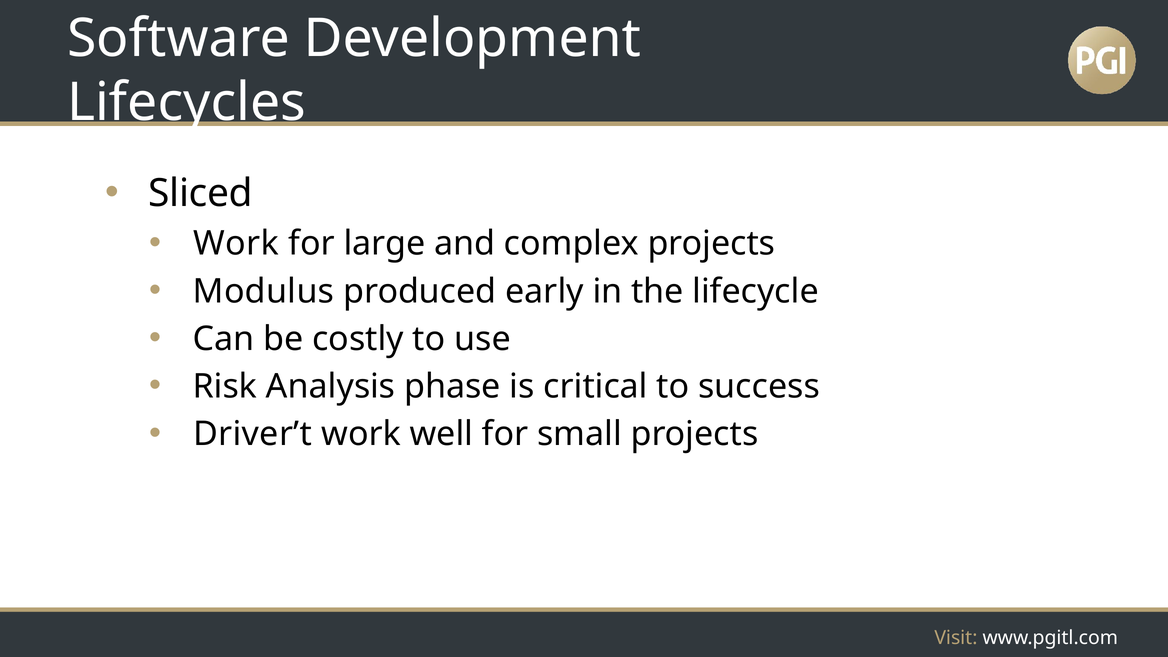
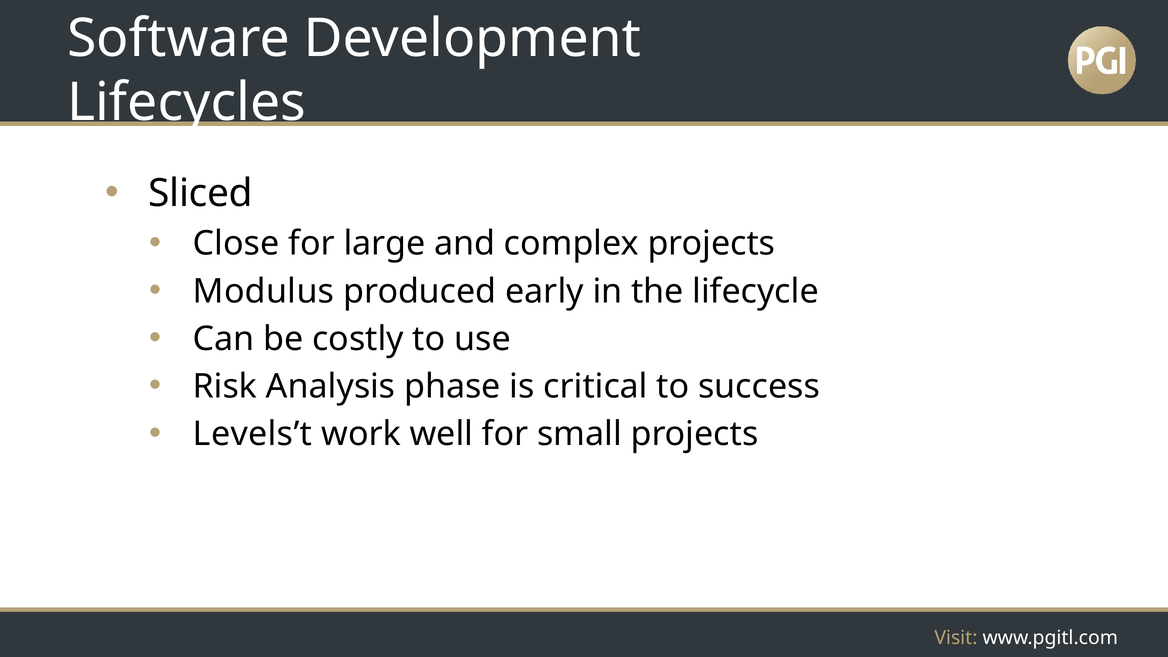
Work at (236, 244): Work -> Close
Driver’t: Driver’t -> Levels’t
